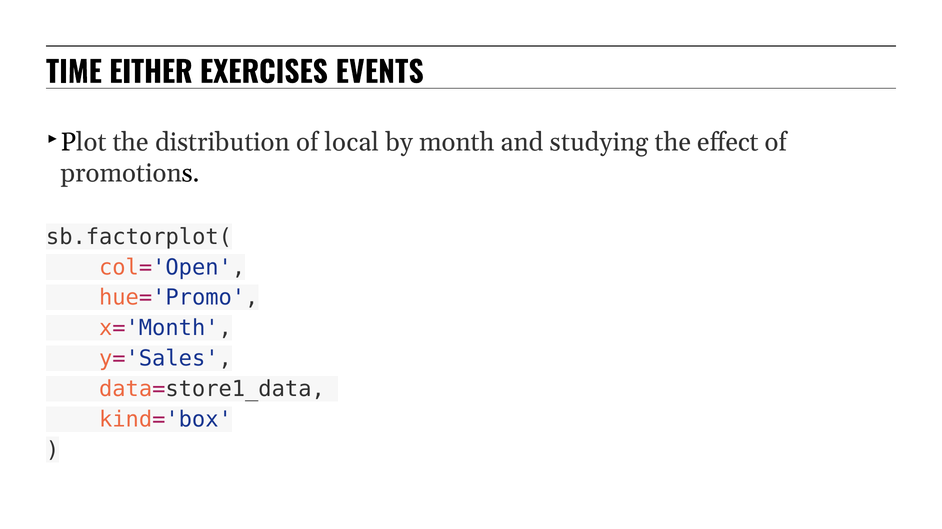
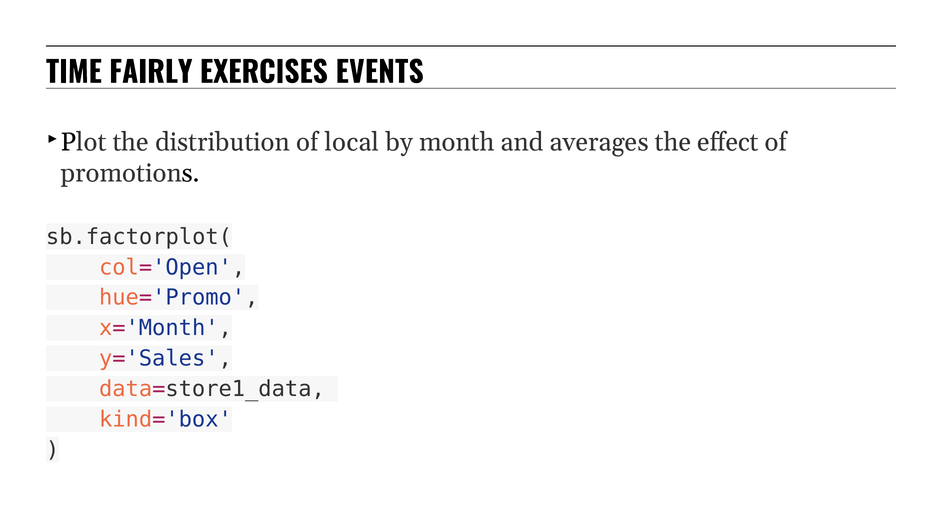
EITHER: EITHER -> FAIRLY
studying: studying -> averages
